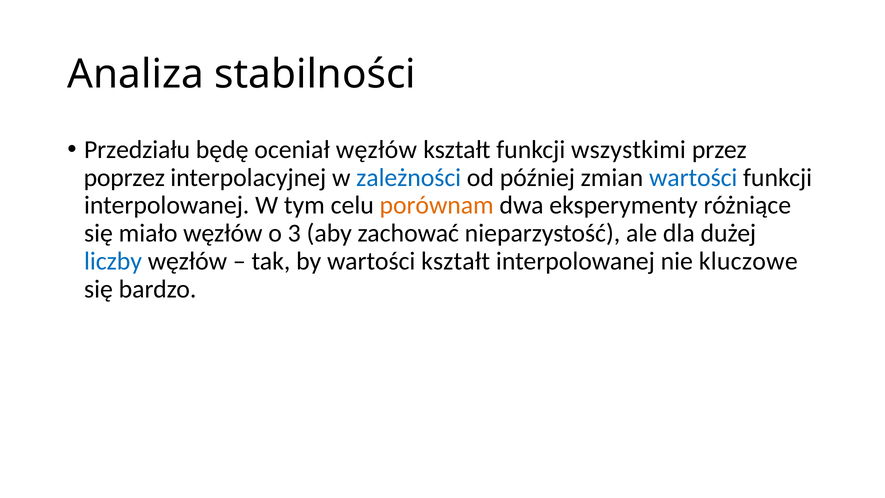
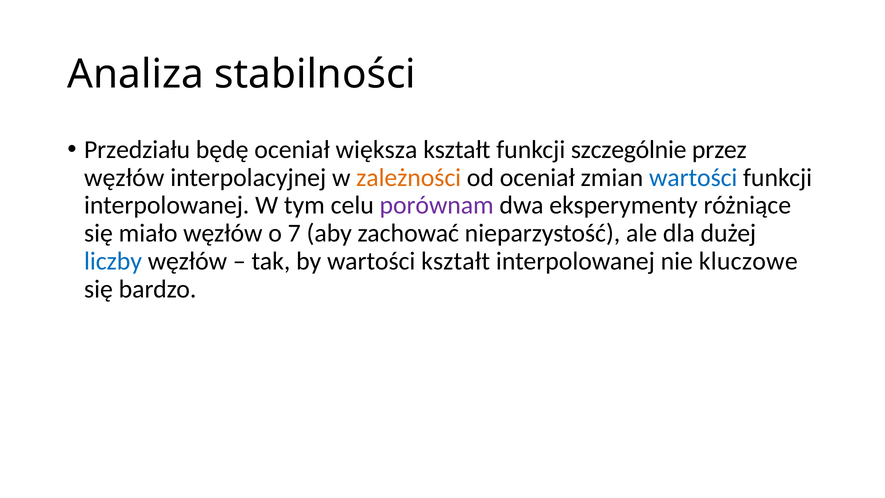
oceniał węzłów: węzłów -> większa
wszystkimi: wszystkimi -> szczególnie
poprzez at (124, 178): poprzez -> węzłów
zależności colour: blue -> orange
od później: później -> oceniał
porównam colour: orange -> purple
3: 3 -> 7
